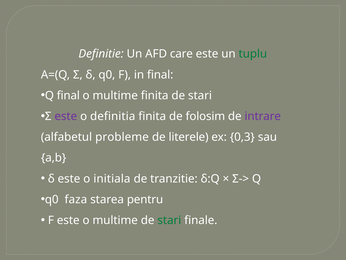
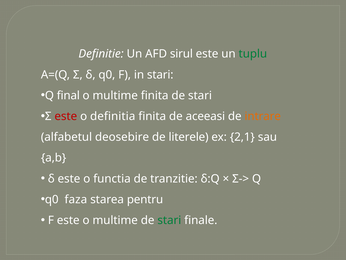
care: care -> sirul
in final: final -> stari
este at (66, 116) colour: purple -> red
folosim: folosim -> aceeasi
intrare colour: purple -> orange
probleme: probleme -> deosebire
0,3: 0,3 -> 2,1
initiala: initiala -> functia
